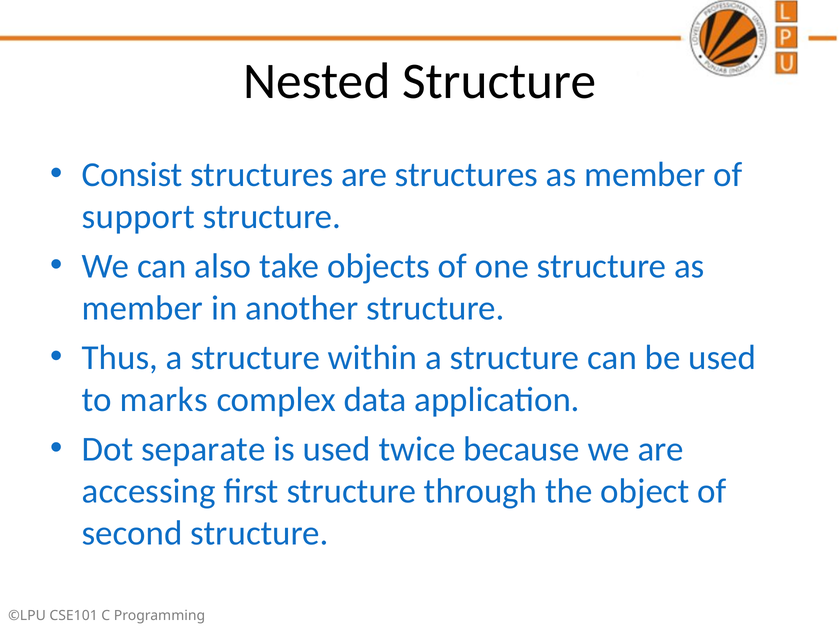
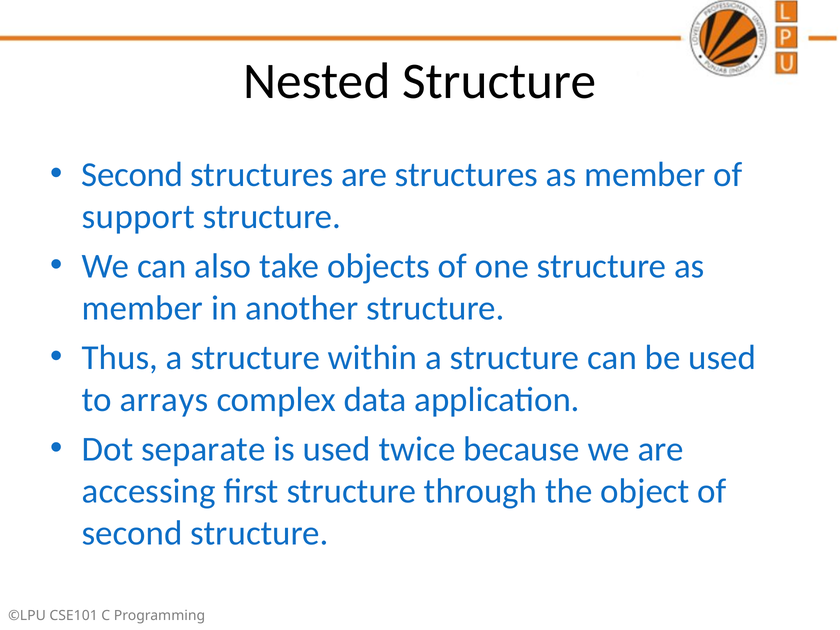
Consist at (132, 175): Consist -> Second
marks: marks -> arrays
